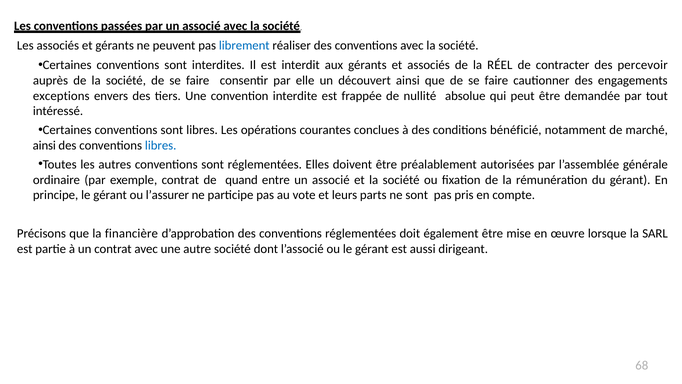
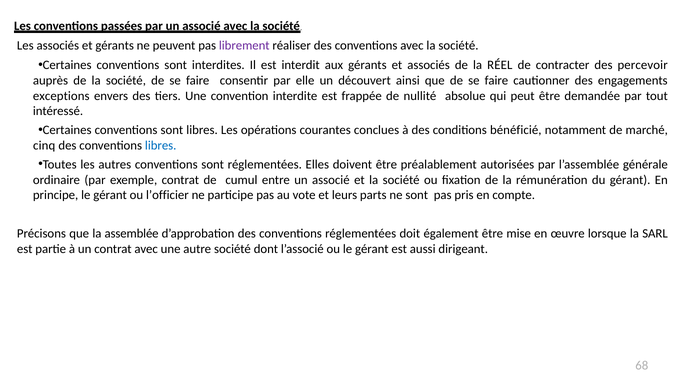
librement colour: blue -> purple
ainsi at (44, 145): ainsi -> cinq
quand: quand -> cumul
l’assurer: l’assurer -> l’officier
financière: financière -> assemblée
